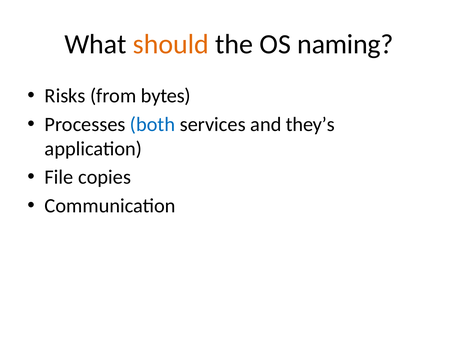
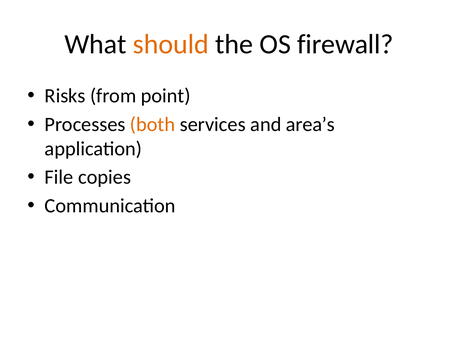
naming: naming -> firewall
bytes: bytes -> point
both colour: blue -> orange
they’s: they’s -> area’s
